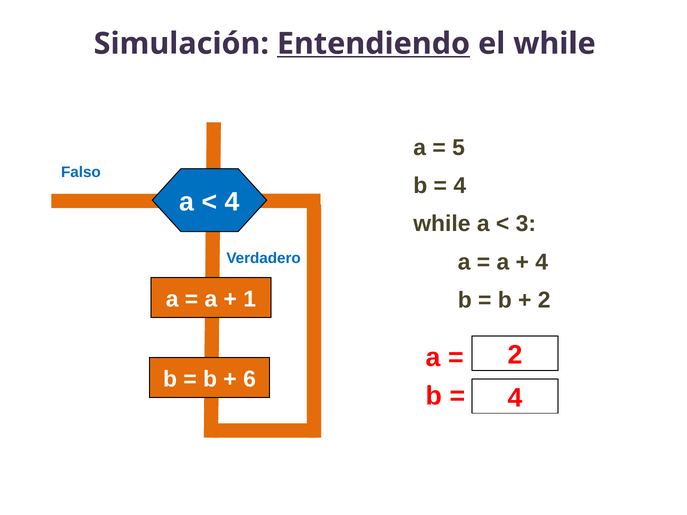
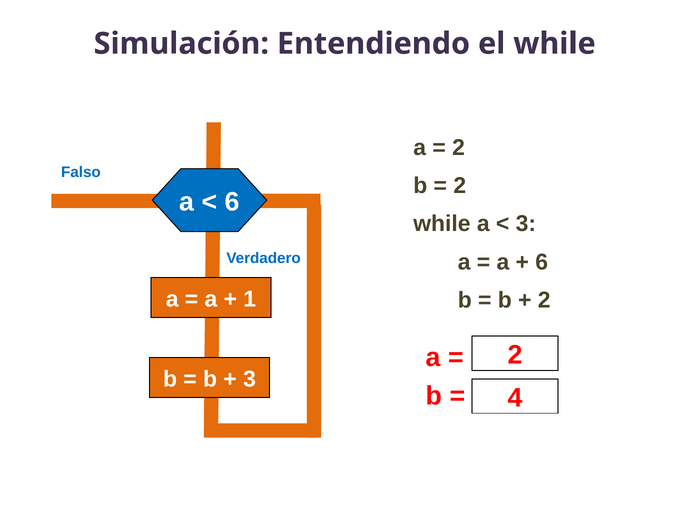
Entendiendo underline: present -> none
5 at (459, 148): 5 -> 2
4 at (460, 186): 4 -> 2
4 at (232, 202): 4 -> 6
4 at (542, 262): 4 -> 6
6 at (250, 379): 6 -> 3
